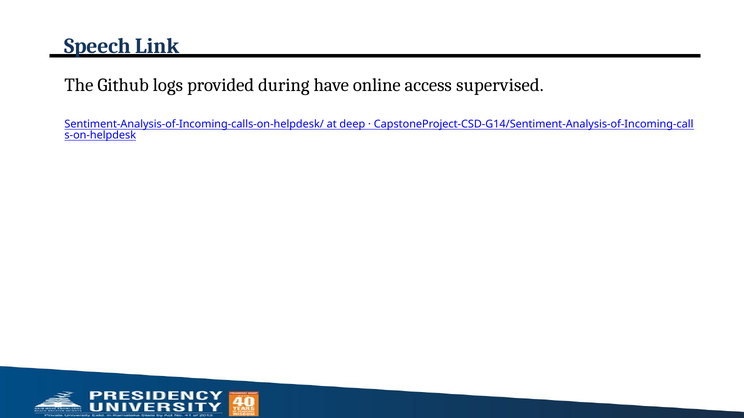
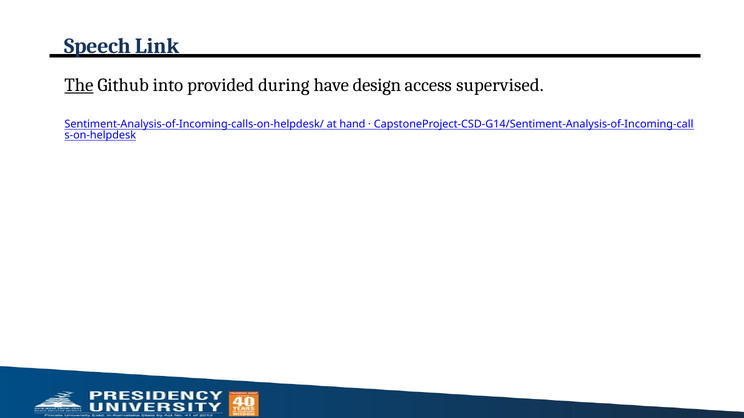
The underline: none -> present
logs: logs -> into
online: online -> design
deep: deep -> hand
